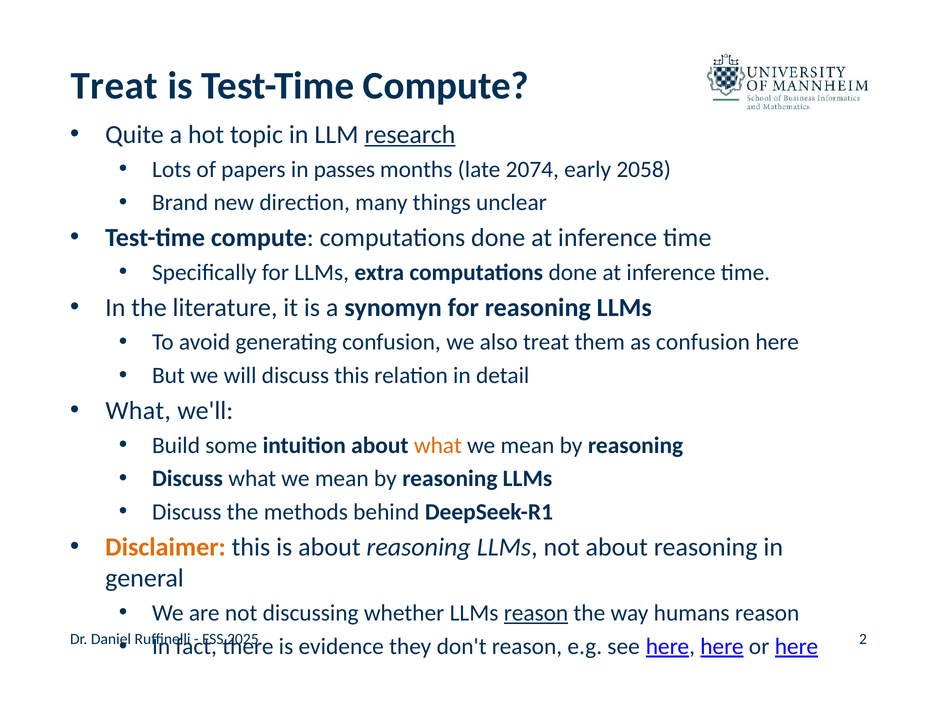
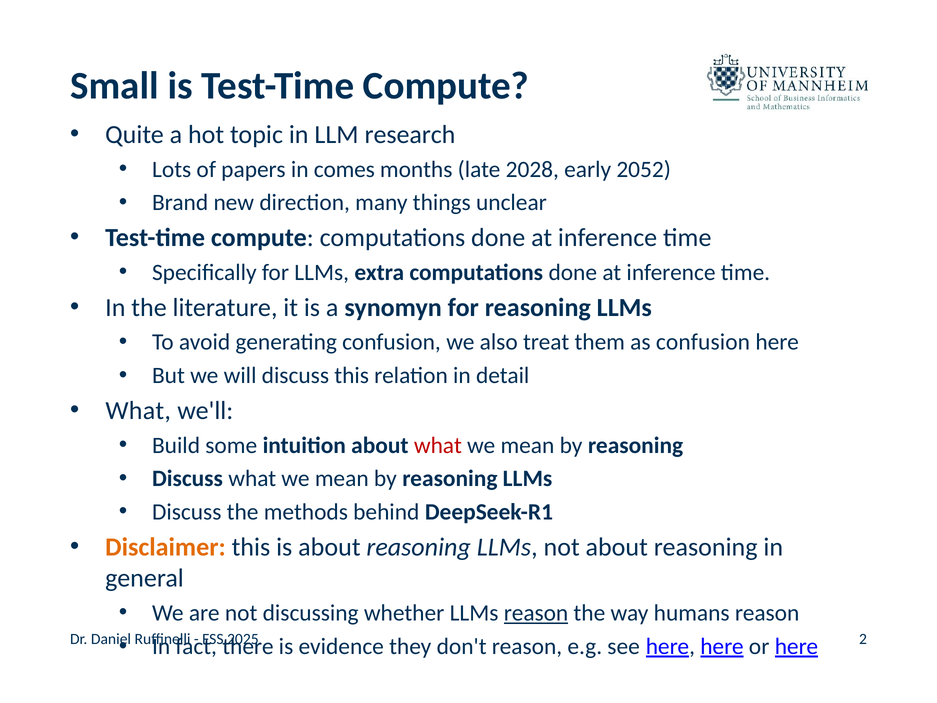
Treat at (114, 86): Treat -> Small
research underline: present -> none
passes: passes -> comes
2074: 2074 -> 2028
2058: 2058 -> 2052
what at (438, 445) colour: orange -> red
